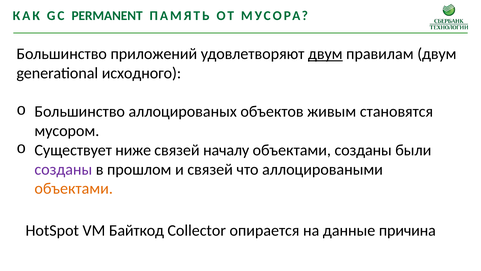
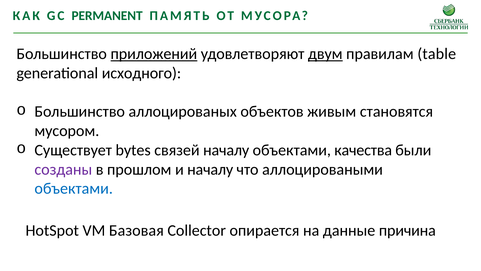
приложений underline: none -> present
правилам двум: двум -> table
ниже: ниже -> bytes
объектами созданы: созданы -> качества
и связей: связей -> началу
объектами at (74, 188) colour: orange -> blue
Байткод: Байткод -> Базовая
